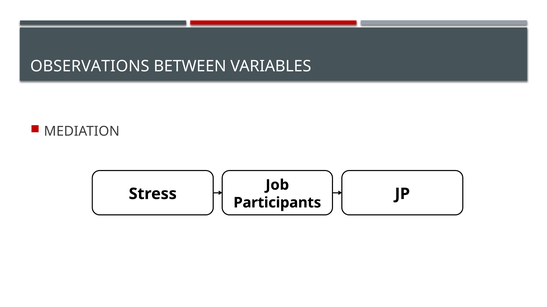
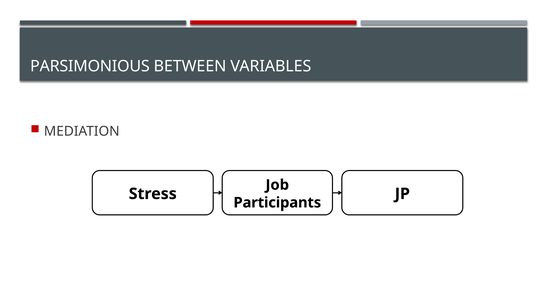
OBSERVATIONS: OBSERVATIONS -> PARSIMONIOUS
